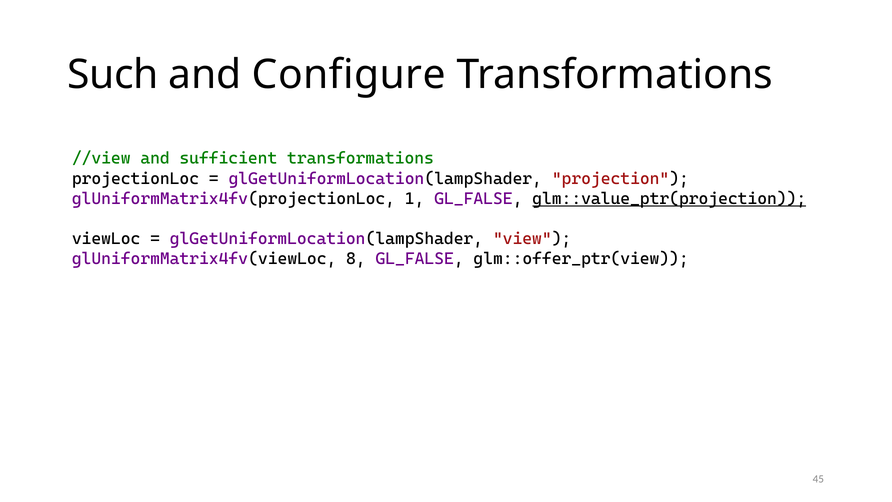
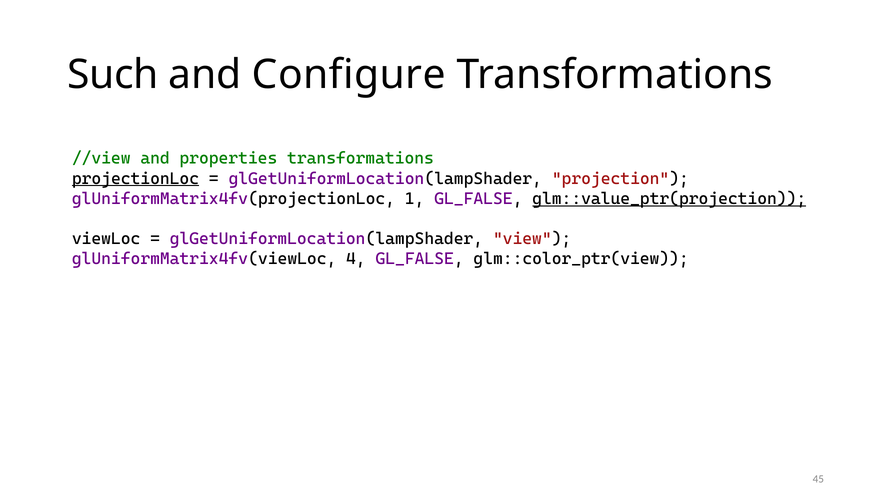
sufficient: sufficient -> properties
projectionLoc underline: none -> present
8: 8 -> 4
glm::offer_ptr(view: glm::offer_ptr(view -> glm::color_ptr(view
